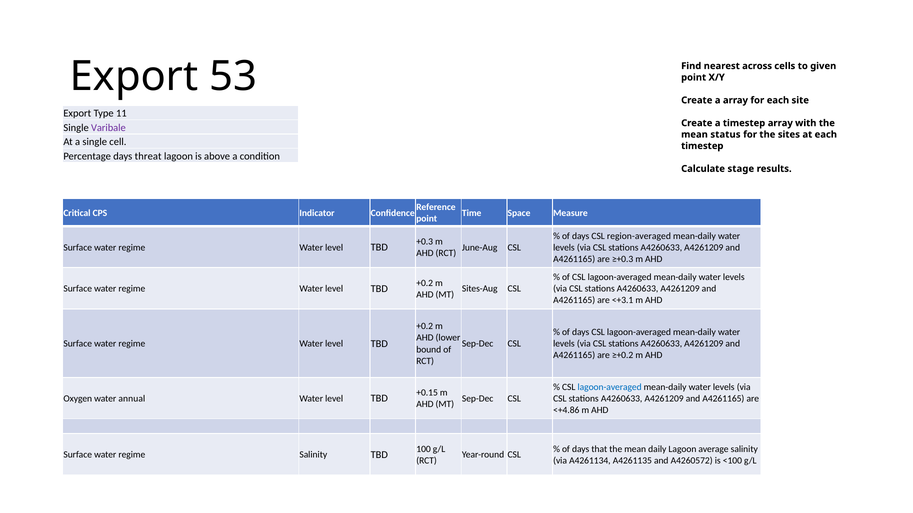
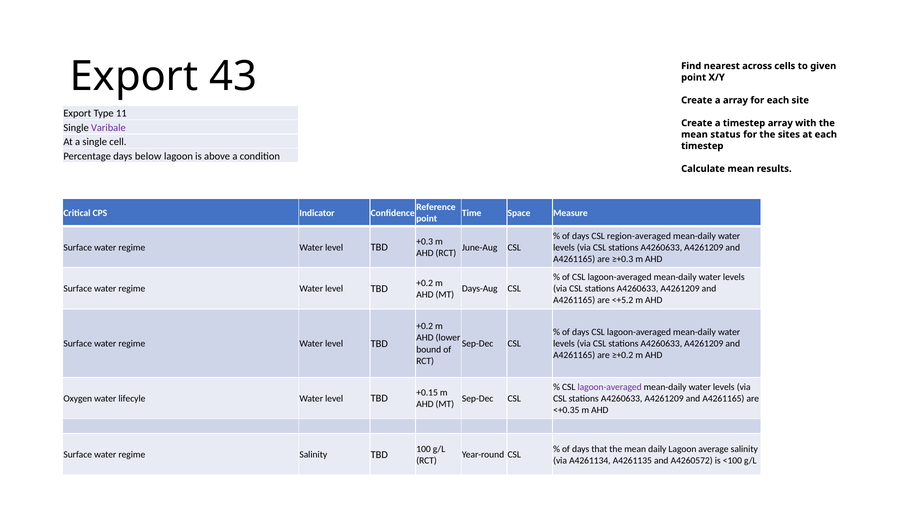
53: 53 -> 43
threat: threat -> below
Calculate stage: stage -> mean
Sites-Aug: Sites-Aug -> Days-Aug
<+3.1: <+3.1 -> <+5.2
lagoon-averaged at (610, 387) colour: blue -> purple
annual: annual -> lifecyle
<+4.86: <+4.86 -> <+0.35
